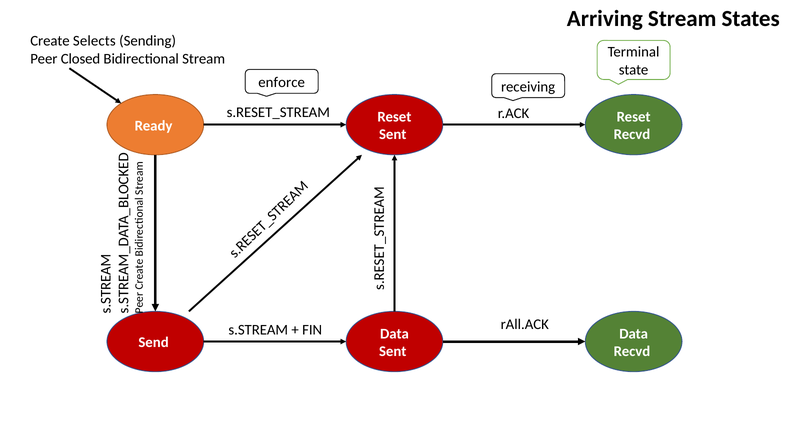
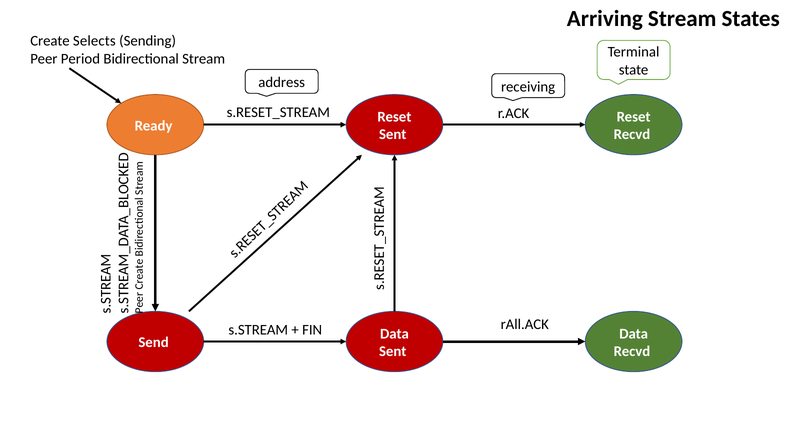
Closed: Closed -> Period
enforce: enforce -> address
